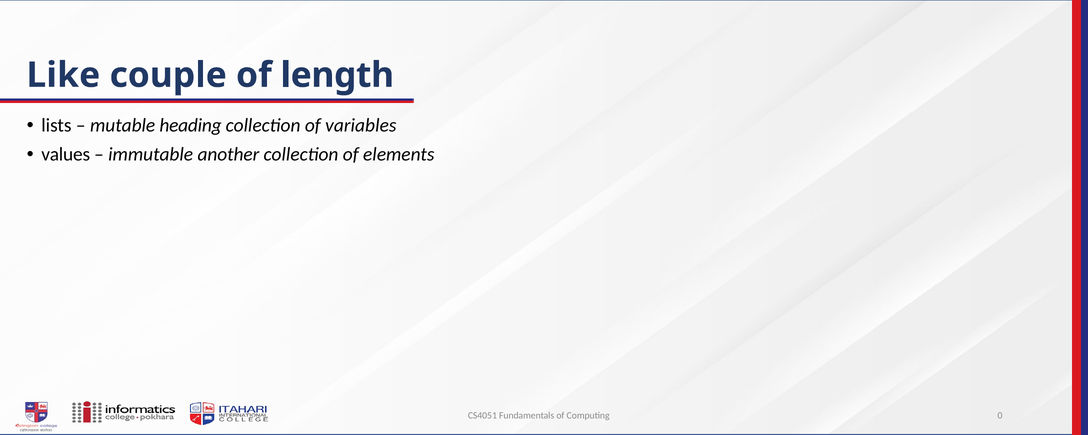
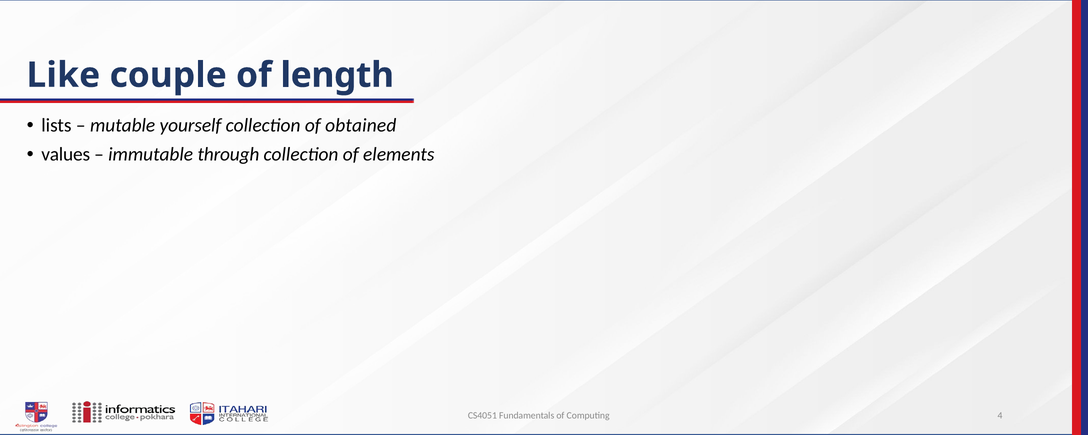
heading: heading -> yourself
variables: variables -> obtained
another: another -> through
0: 0 -> 4
